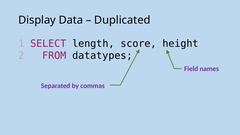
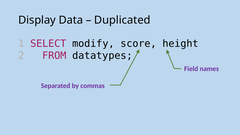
length: length -> modify
